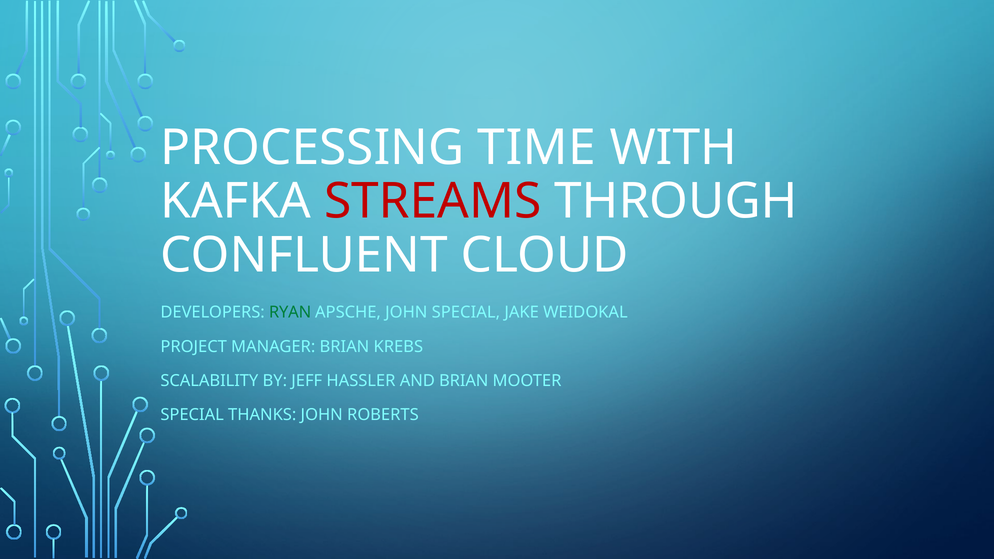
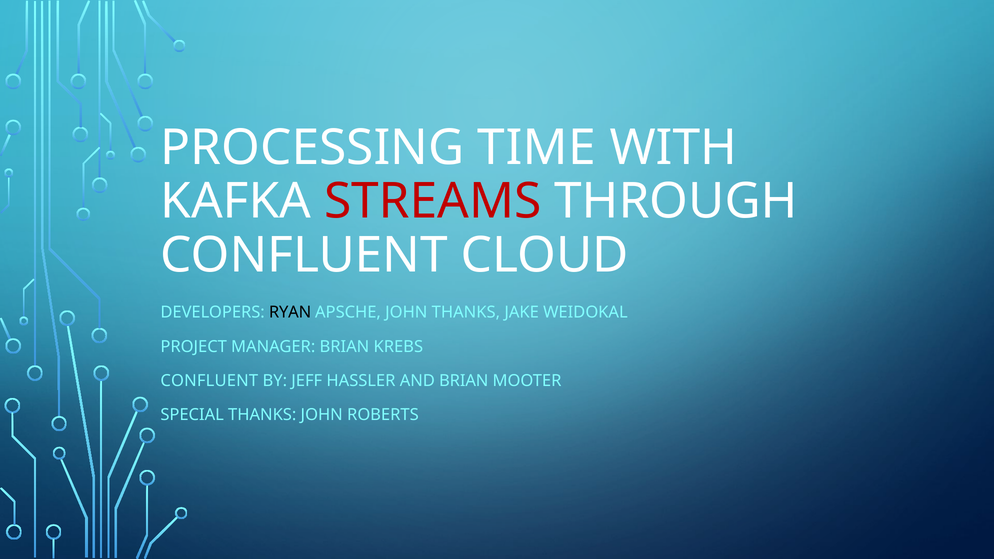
RYAN colour: green -> black
JOHN SPECIAL: SPECIAL -> THANKS
SCALABILITY at (209, 381): SCALABILITY -> CONFLUENT
